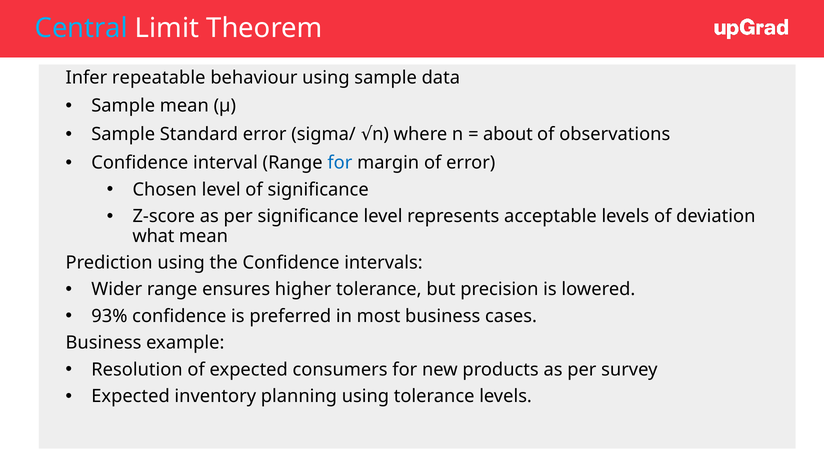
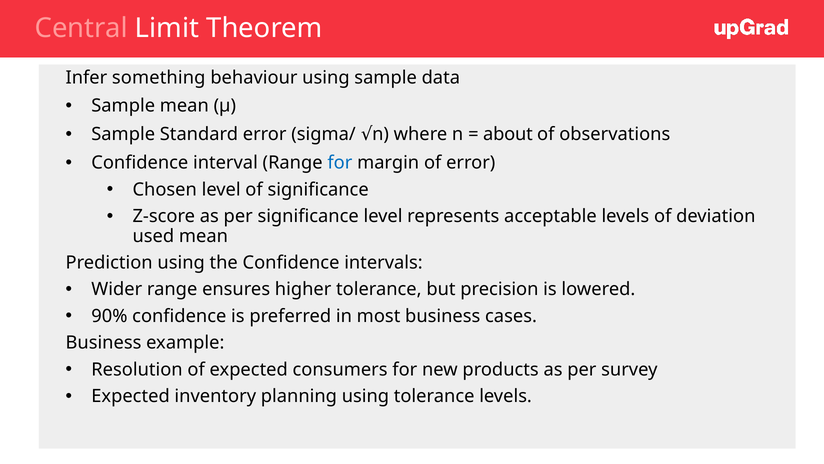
Central colour: light blue -> pink
repeatable: repeatable -> something
what: what -> used
93%: 93% -> 90%
